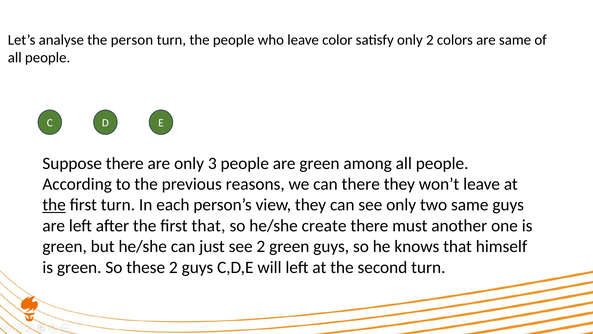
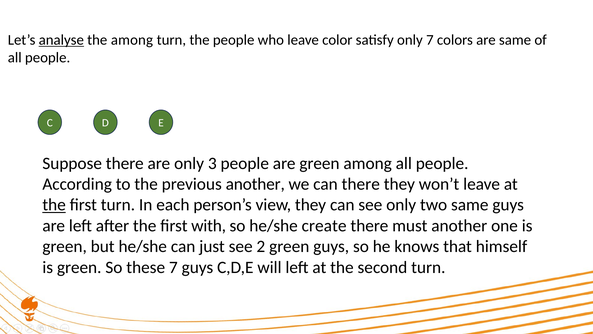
analyse underline: none -> present
the person: person -> among
only 2: 2 -> 7
previous reasons: reasons -> another
first that: that -> with
these 2: 2 -> 7
